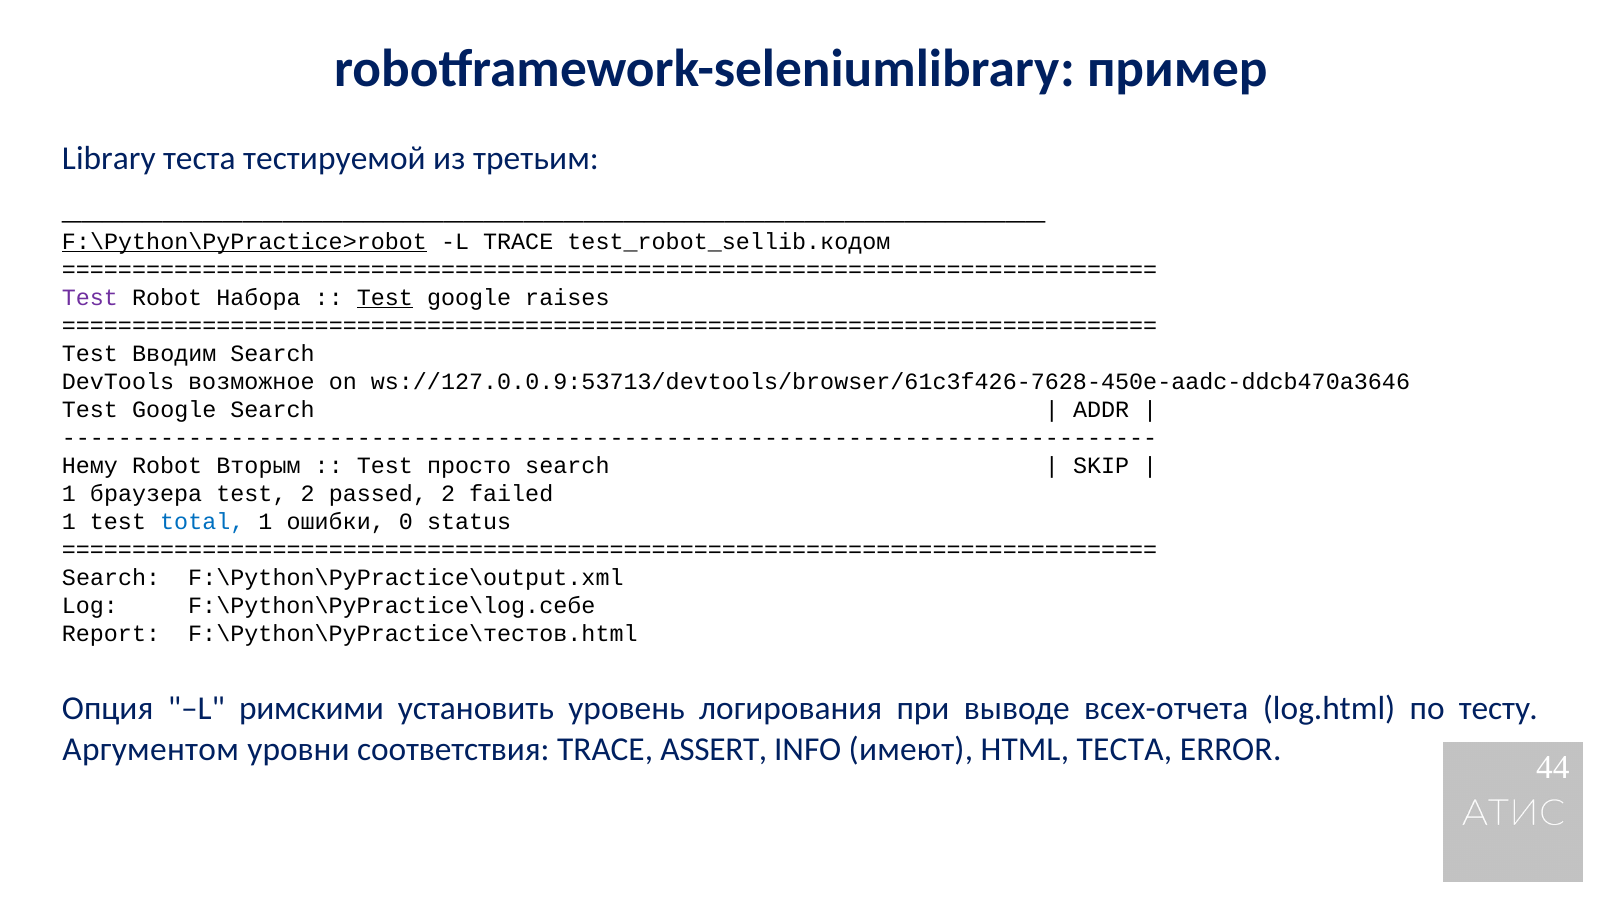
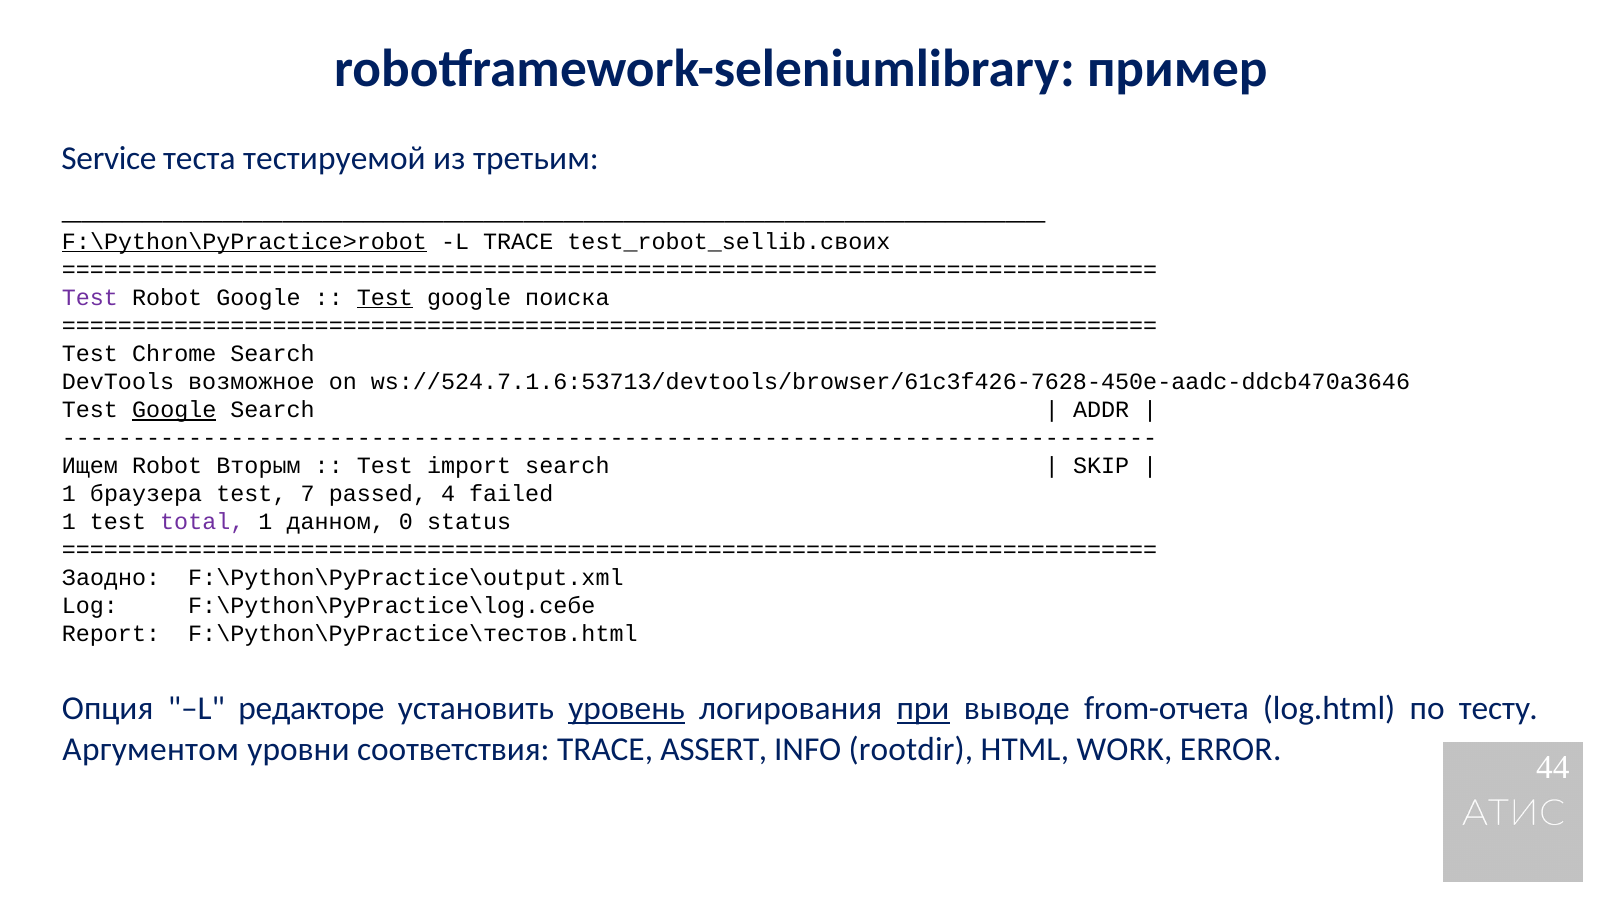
Library: Library -> Service
test_robot_sellib.кодом: test_robot_sellib.кодом -> test_robot_sellib.своих
Robot Набора: Набора -> Google
raises: raises -> поиска
Вводим: Вводим -> Chrome
ws://127.0.0.9:53713/devtools/browser/61c3f426-7628-450e-aadc-ddcb470a3646: ws://127.0.0.9:53713/devtools/browser/61c3f426-7628-450e-aadc-ddcb470a3646 -> ws://524.7.1.6:53713/devtools/browser/61c3f426-7628-450e-aadc-ddcb470a3646
Google at (174, 410) underline: none -> present
Нему: Нему -> Ищем
просто: просто -> import
test 2: 2 -> 7
passed 2: 2 -> 4
total colour: blue -> purple
ошибки: ошибки -> данном
Search at (111, 578): Search -> Заодно
римскими: римскими -> редакторе
уровень underline: none -> present
при underline: none -> present
всех-отчета: всех-отчета -> from-отчета
имеют: имеют -> rootdir
HTML ТЕСТА: ТЕСТА -> WORK
